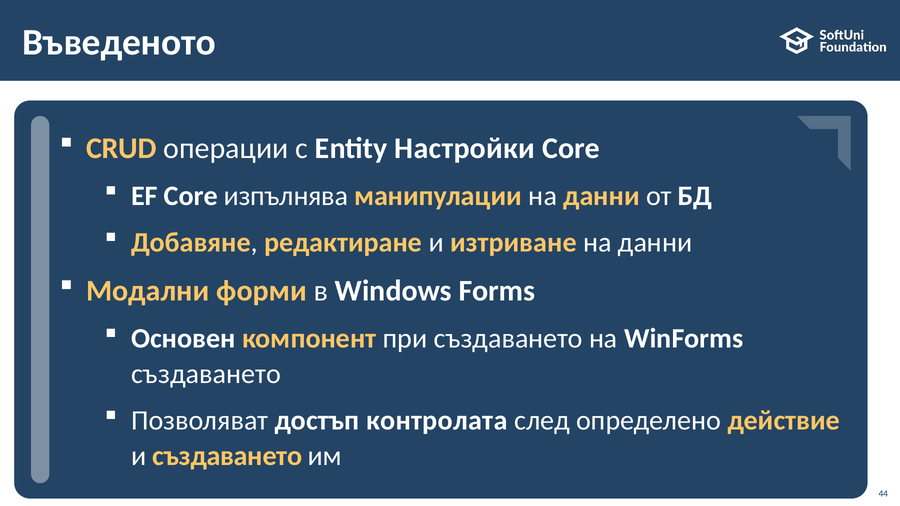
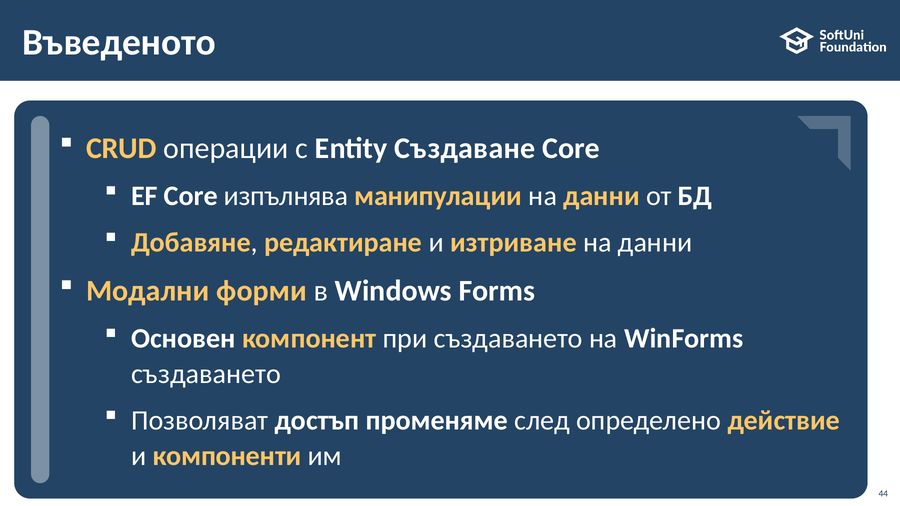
Настройки: Настройки -> Създаване
контролата: контролата -> променяме
и създаването: създаването -> компоненти
